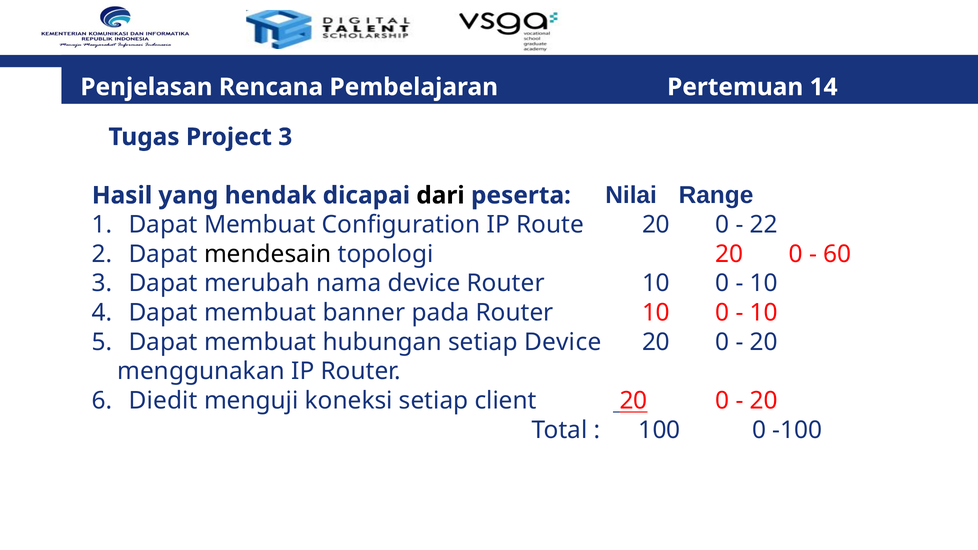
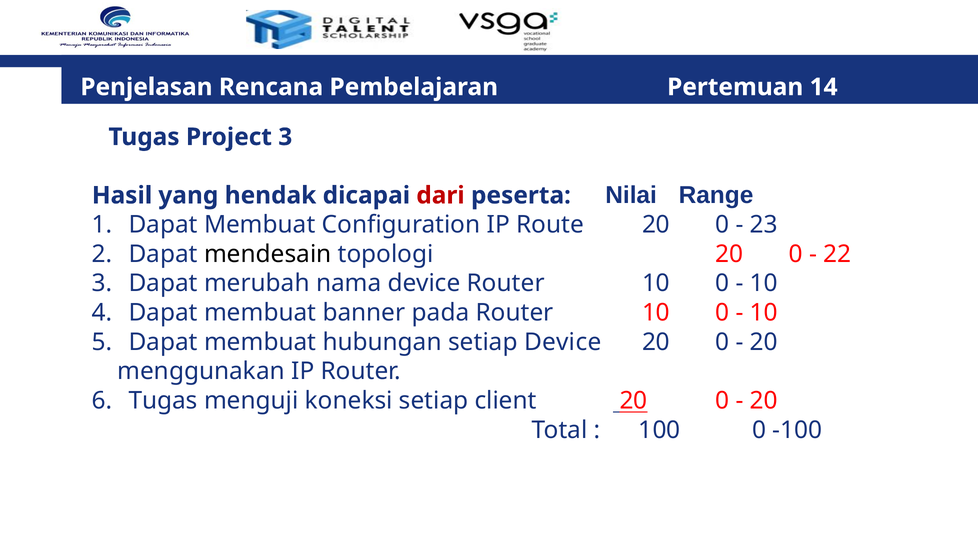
dari colour: black -> red
22: 22 -> 23
60: 60 -> 22
Diedit at (163, 401): Diedit -> Tugas
